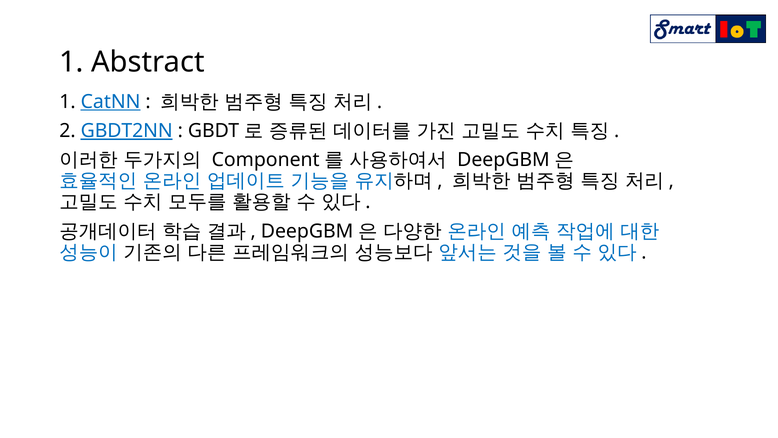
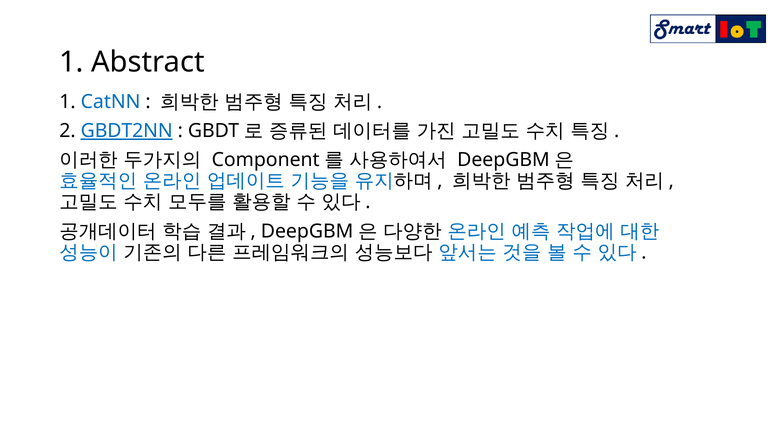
CatNN underline: present -> none
